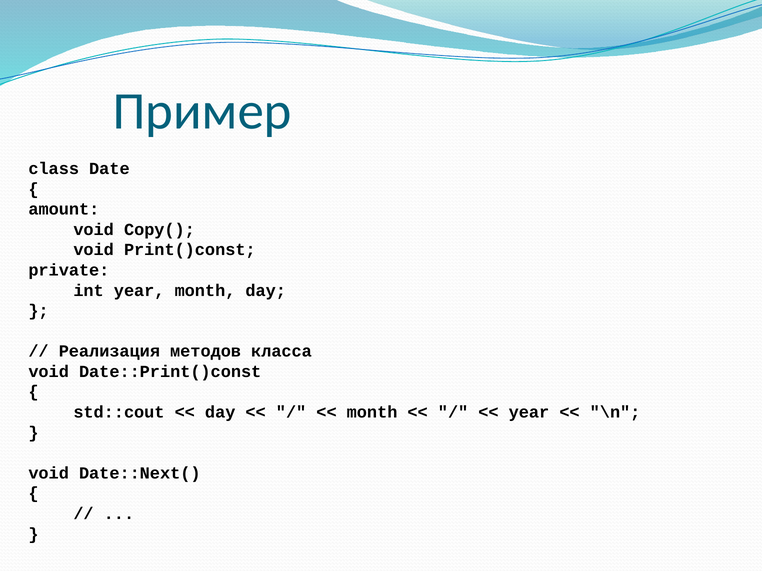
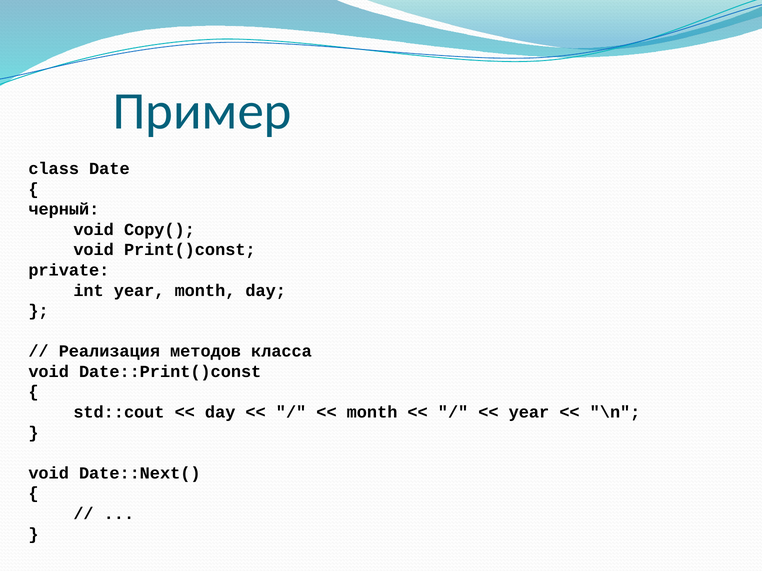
amount: amount -> черный
